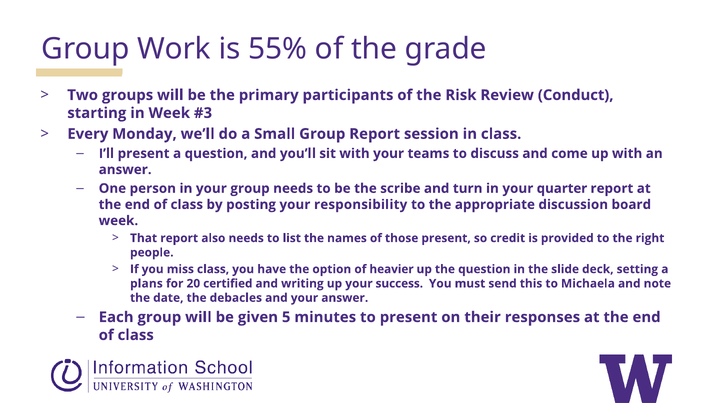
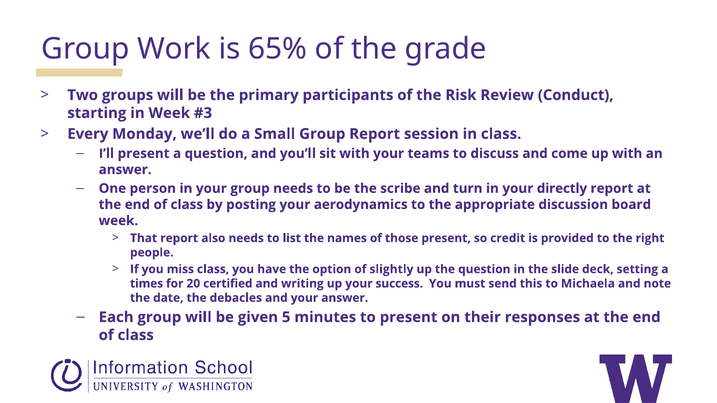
55%: 55% -> 65%
quarter: quarter -> directly
responsibility: responsibility -> aerodynamics
heavier: heavier -> slightly
plans: plans -> times
